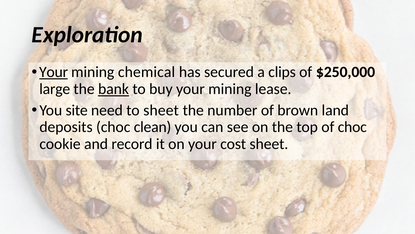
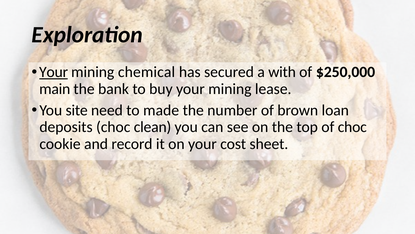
clips: clips -> with
large: large -> main
bank underline: present -> none
to sheet: sheet -> made
land: land -> loan
